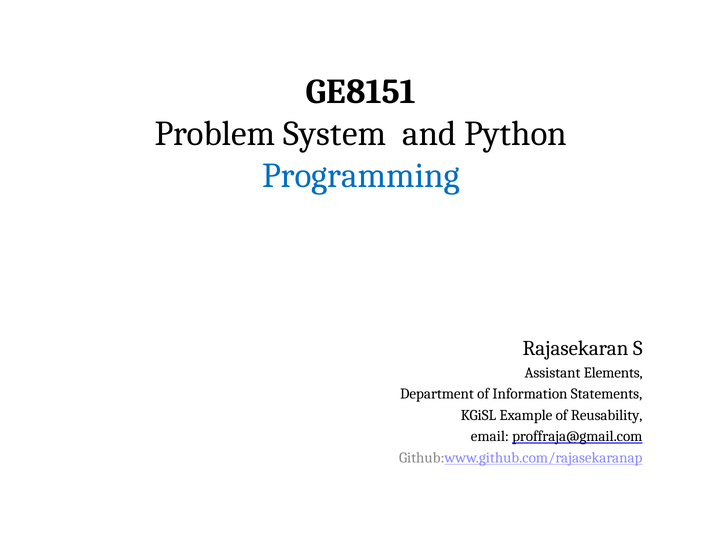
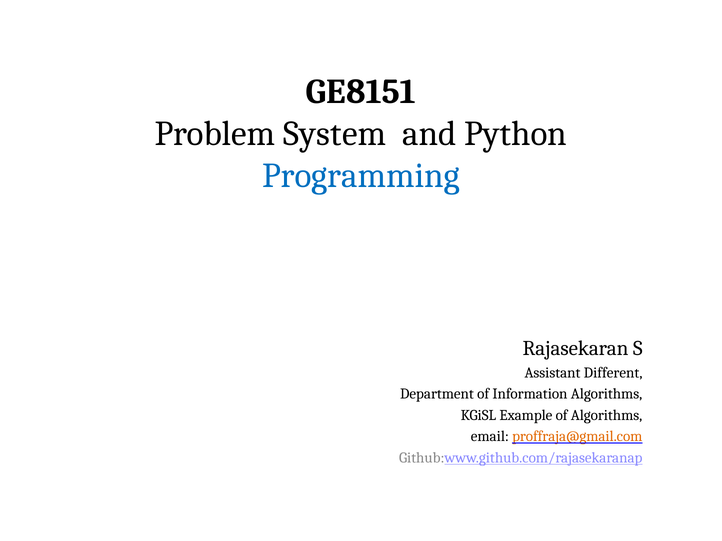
Elements: Elements -> Different
Information Statements: Statements -> Algorithms
of Reusability: Reusability -> Algorithms
proffraja@gmail.com colour: black -> orange
